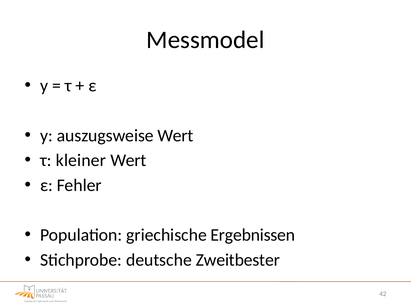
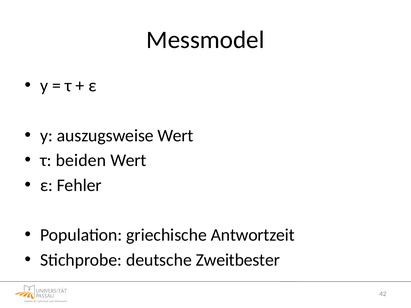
kleiner: kleiner -> beiden
Ergebnissen: Ergebnissen -> Antwortzeit
